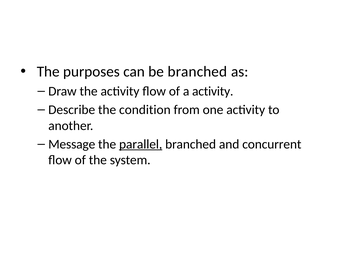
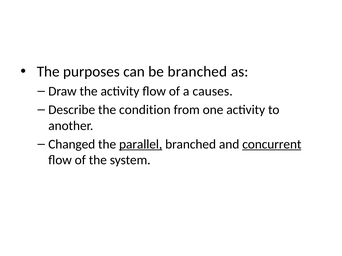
a activity: activity -> causes
Message: Message -> Changed
concurrent underline: none -> present
